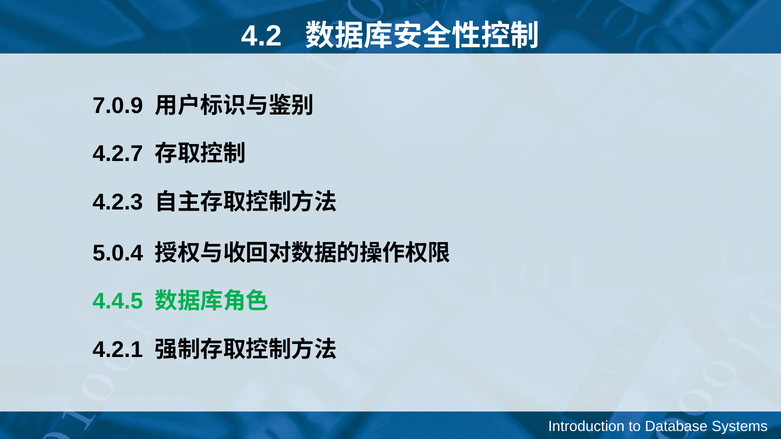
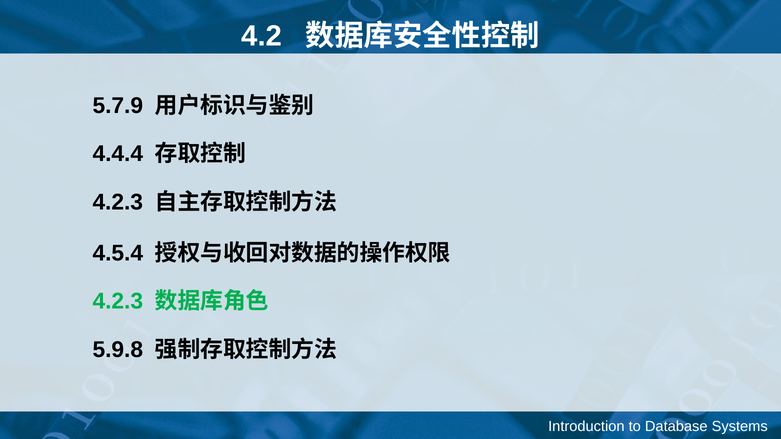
7.0.9: 7.0.9 -> 5.7.9
4.2.7: 4.2.7 -> 4.4.4
5.0.4: 5.0.4 -> 4.5.4
4.4.5 at (118, 302): 4.4.5 -> 4.2.3
4.2.1: 4.2.1 -> 5.9.8
